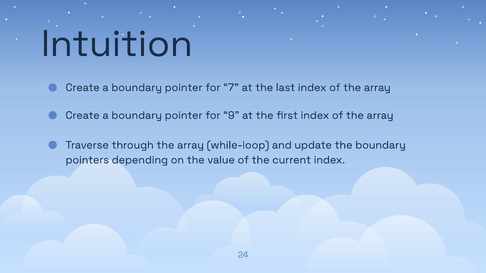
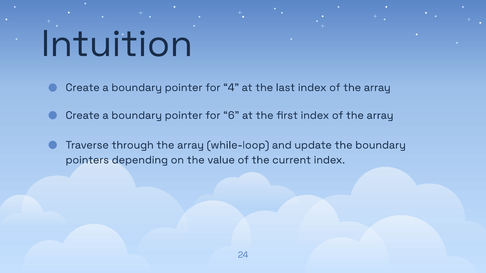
7: 7 -> 4
9: 9 -> 6
